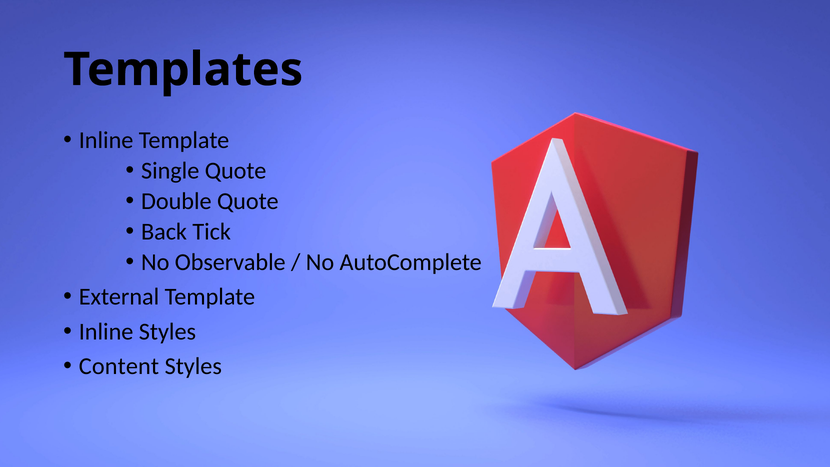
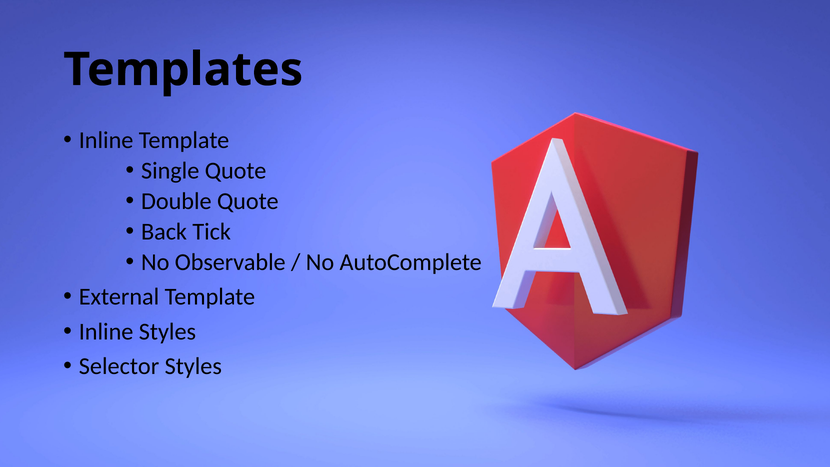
Content: Content -> Selector
